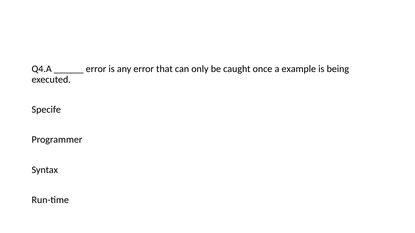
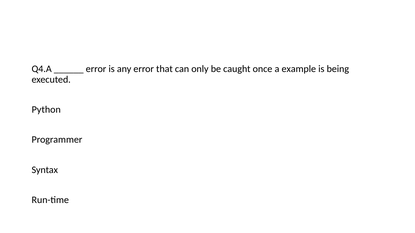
Specife: Specife -> Python
